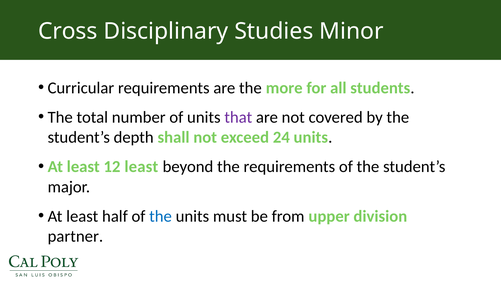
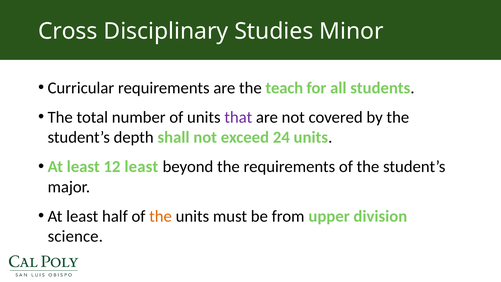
more: more -> teach
the at (161, 216) colour: blue -> orange
partner: partner -> science
